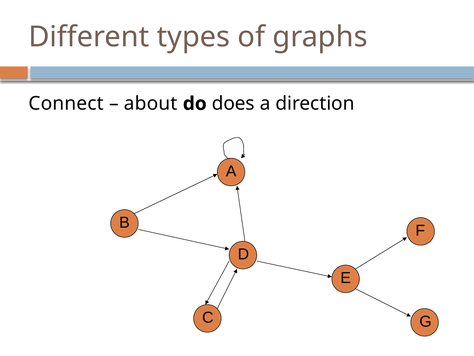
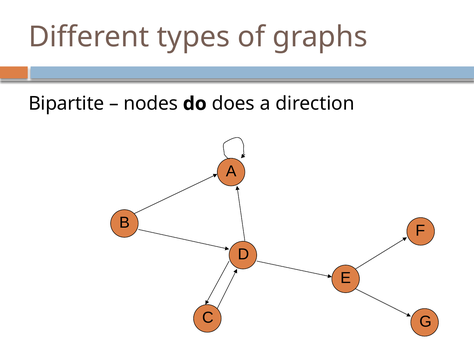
Connect: Connect -> Bipartite
about: about -> nodes
